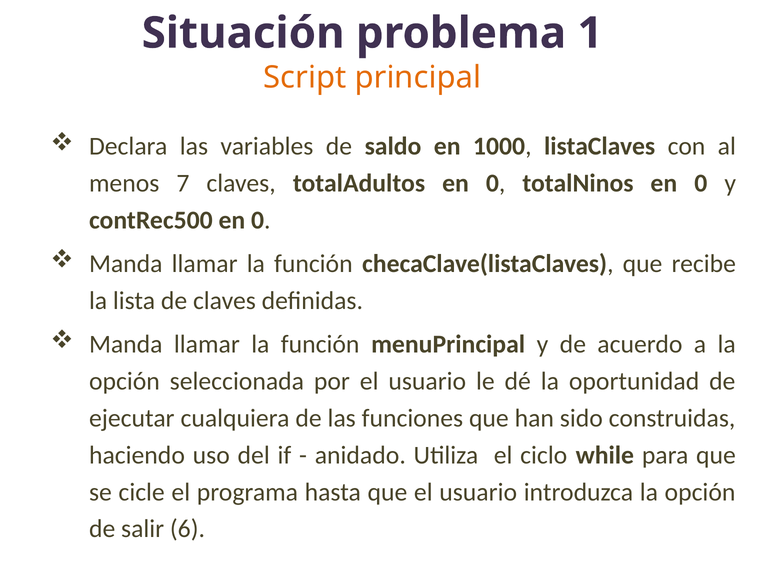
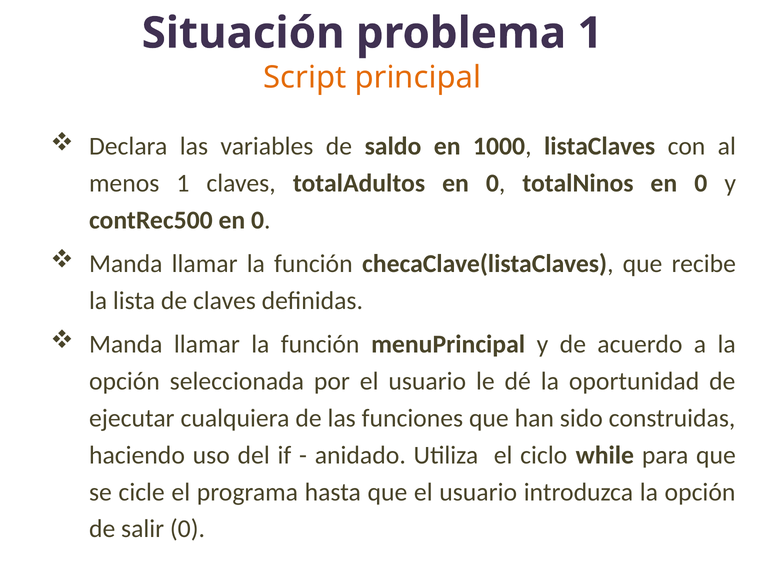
menos 7: 7 -> 1
salir 6: 6 -> 0
